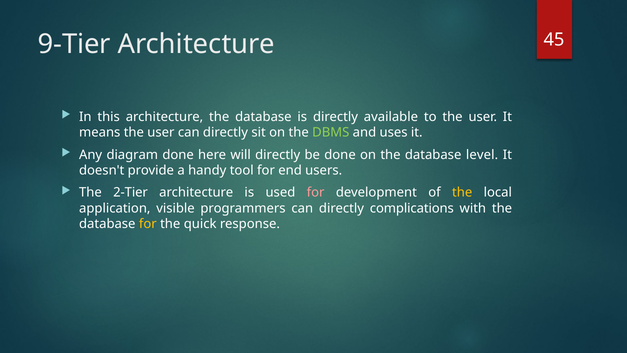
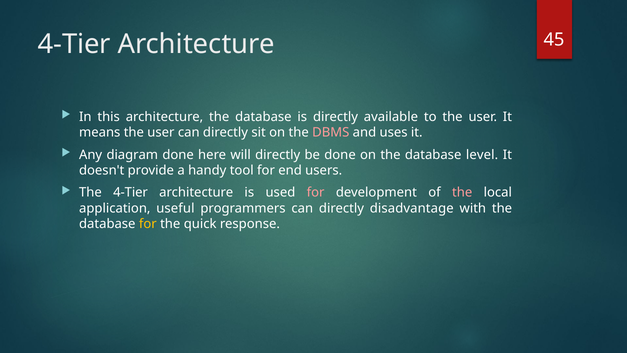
9-Tier at (74, 44): 9-Tier -> 4-Tier
DBMS colour: light green -> pink
The 2-Tier: 2-Tier -> 4-Tier
the at (462, 192) colour: yellow -> pink
visible: visible -> useful
complications: complications -> disadvantage
